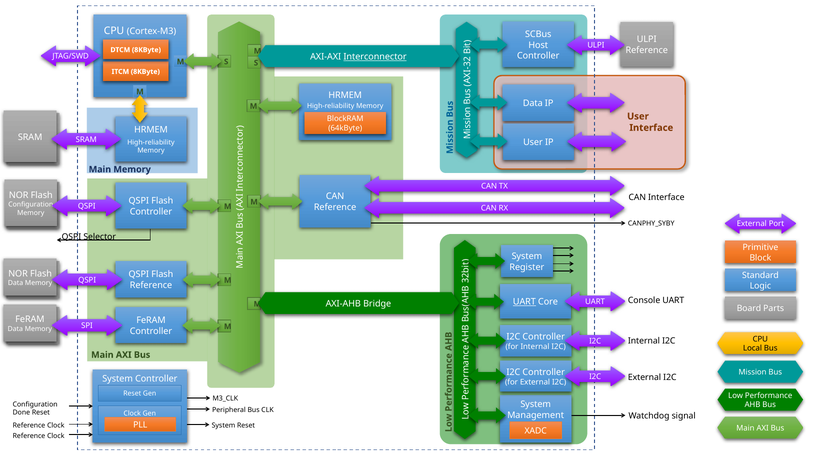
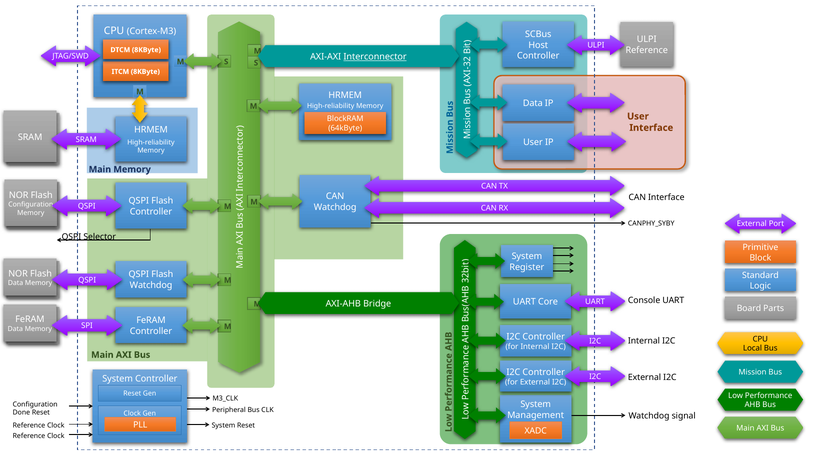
Reference at (335, 207): Reference -> Watchdog
Reference at (151, 285): Reference -> Watchdog
UART at (524, 302) underline: present -> none
